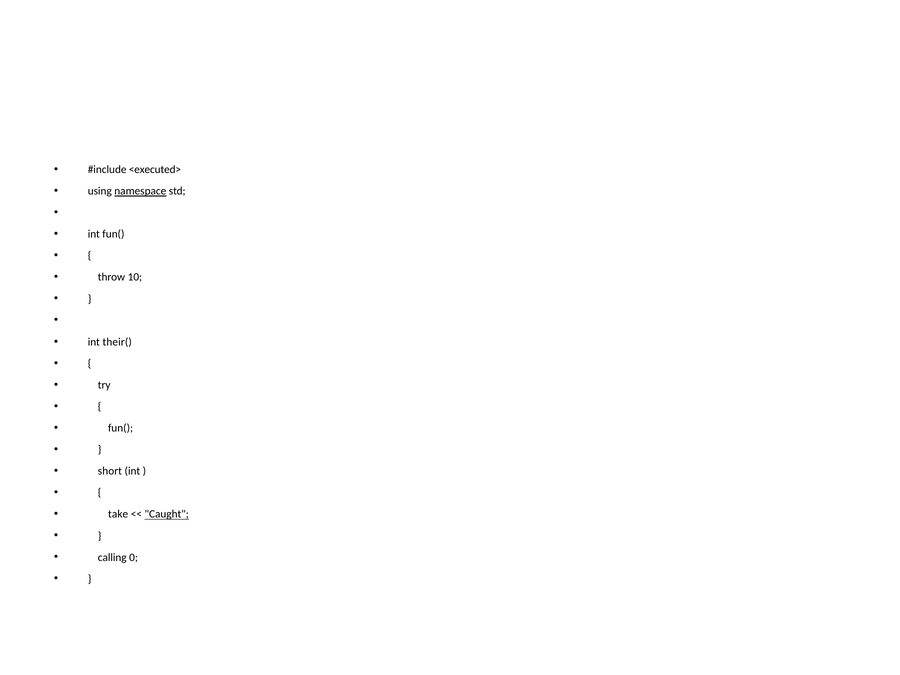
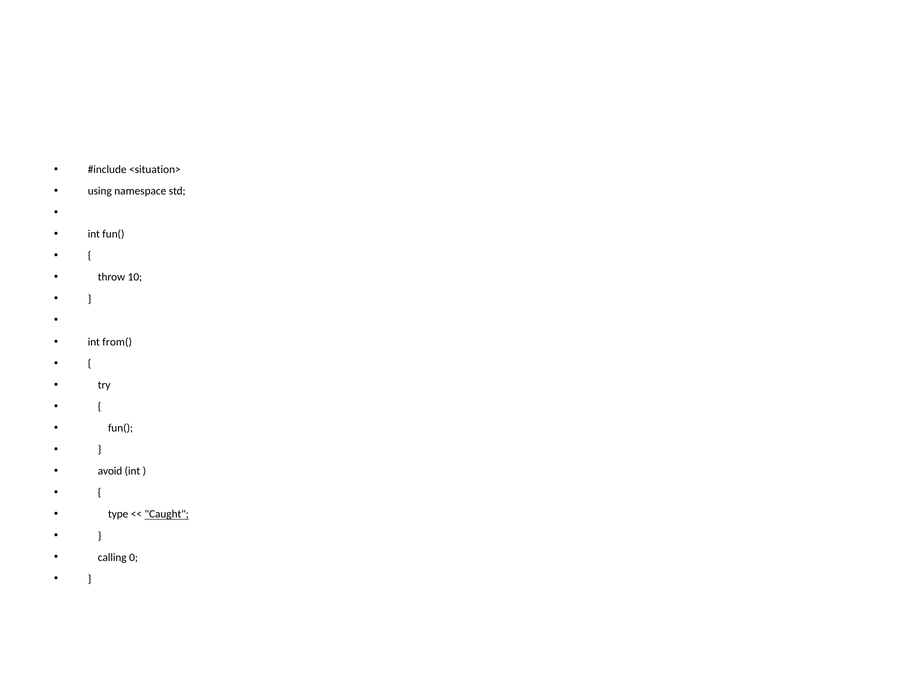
<executed>: <executed> -> <situation>
namespace underline: present -> none
their(: their( -> from(
short: short -> avoid
take: take -> type
